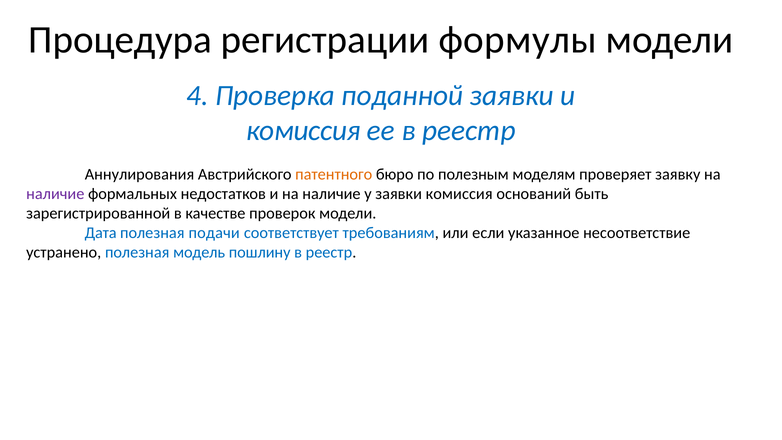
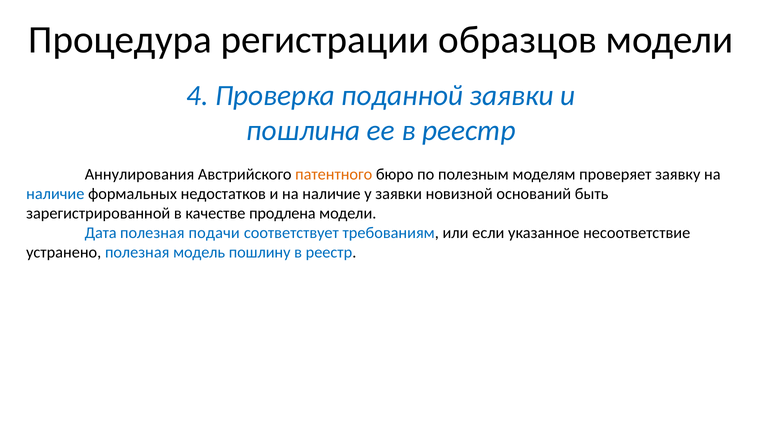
формулы: формулы -> образцов
комиссия at (303, 131): комиссия -> пошлина
наличие at (55, 194) colour: purple -> blue
заявки комиссия: комиссия -> новизной
проверок: проверок -> продлена
